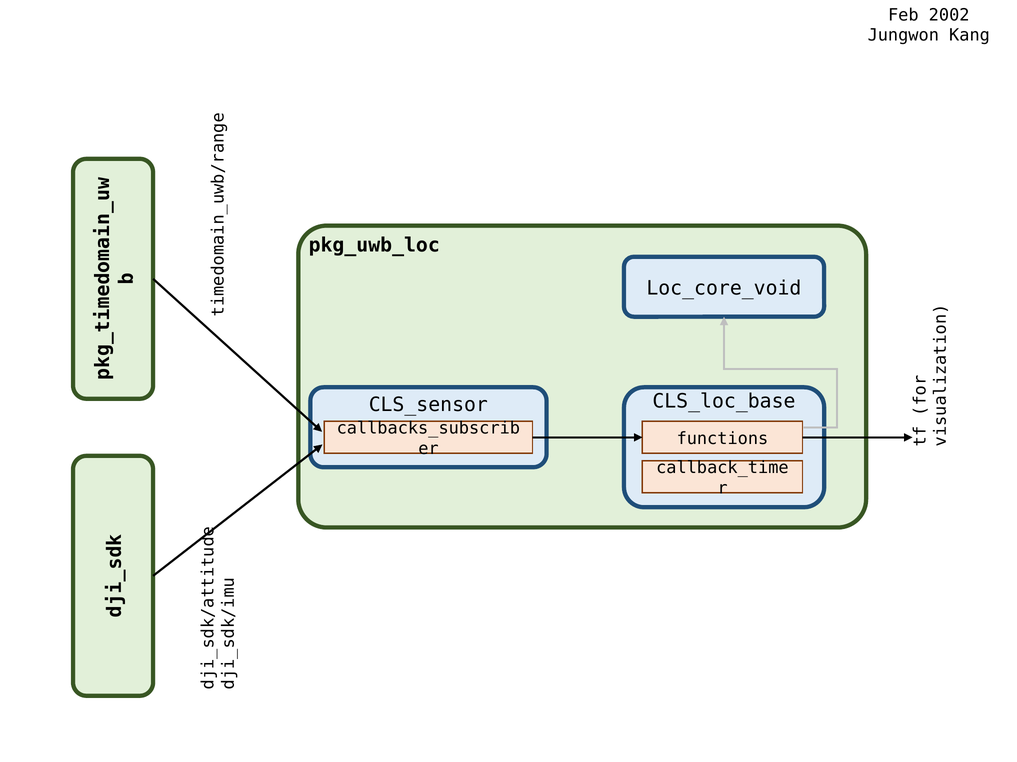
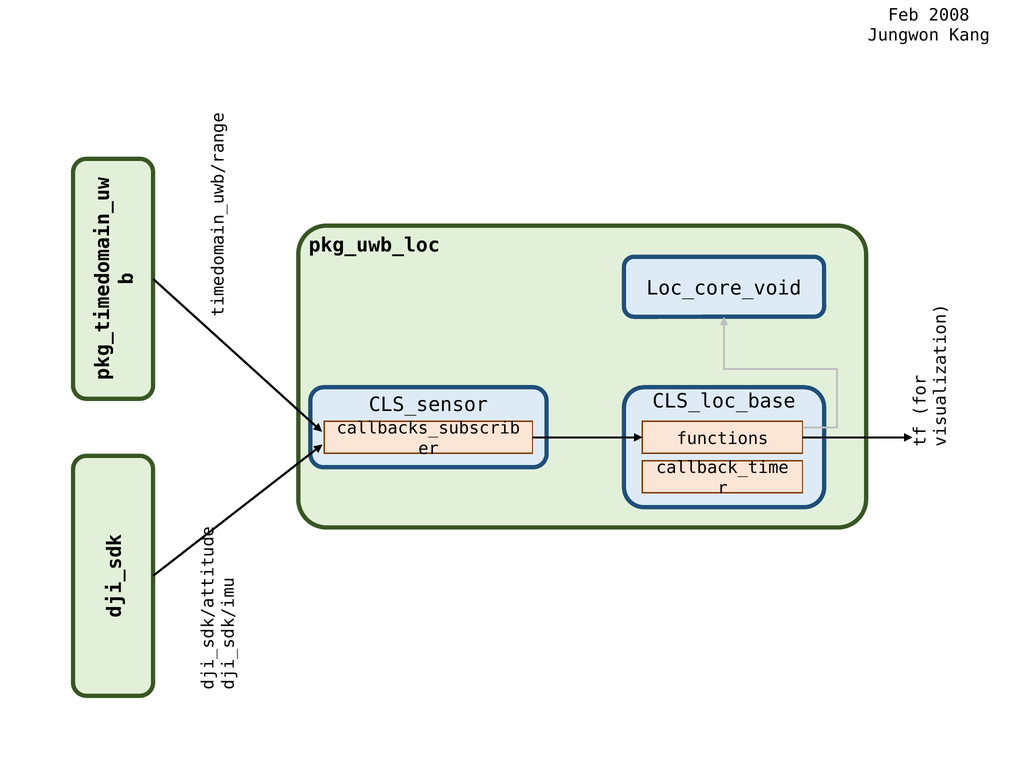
2002: 2002 -> 2008
